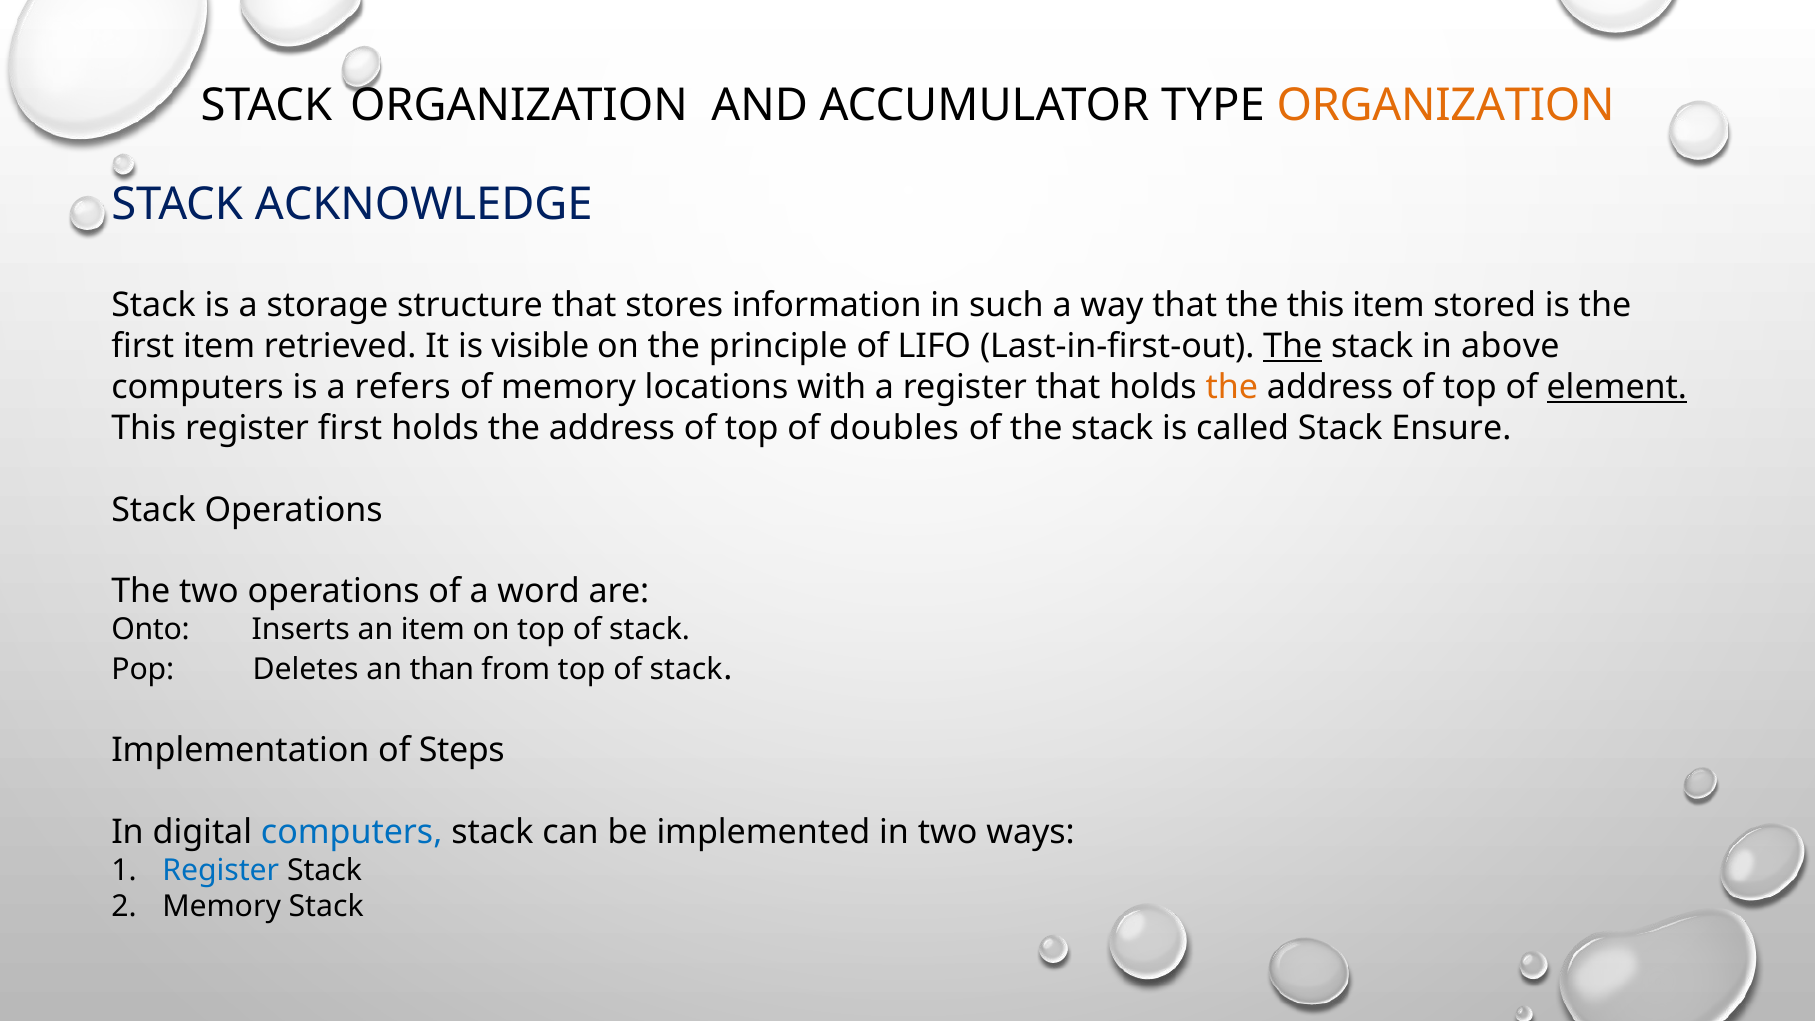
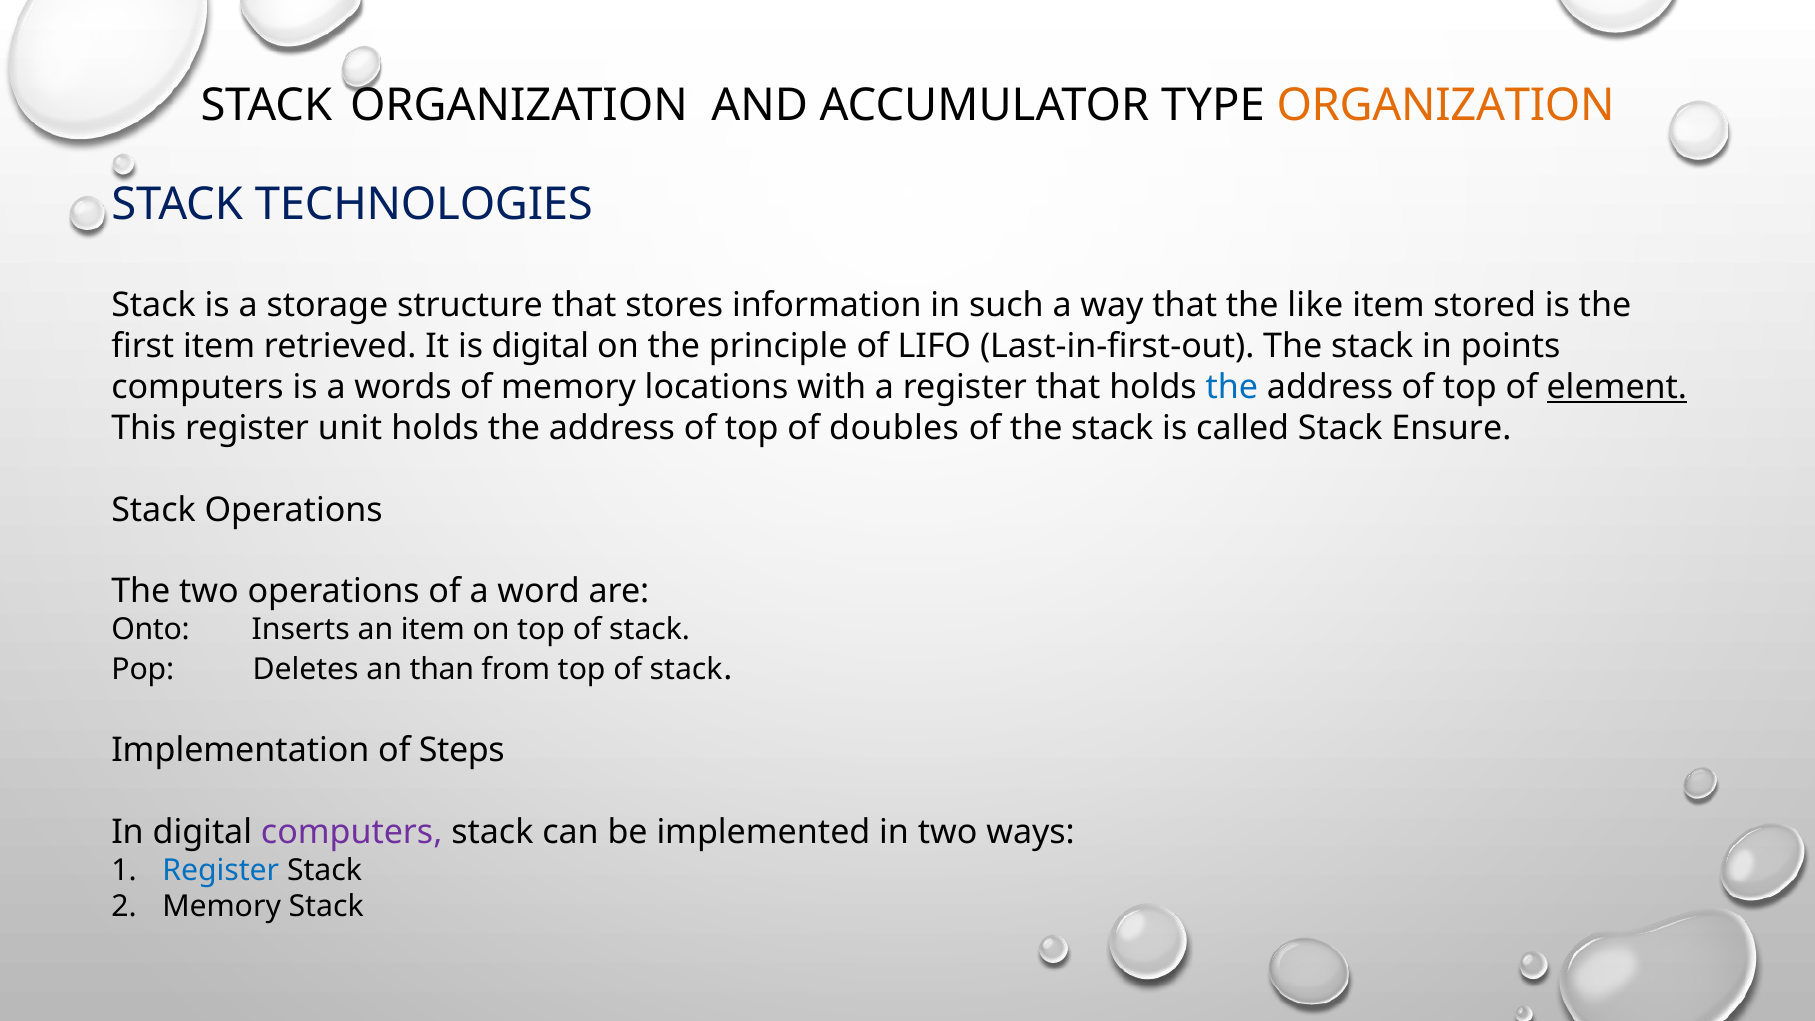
ACKNOWLEDGE: ACKNOWLEDGE -> TECHNOLOGIES
the this: this -> like
is visible: visible -> digital
The at (1293, 346) underline: present -> none
above: above -> points
refers: refers -> words
the at (1232, 387) colour: orange -> blue
register first: first -> unit
computers at (352, 832) colour: blue -> purple
